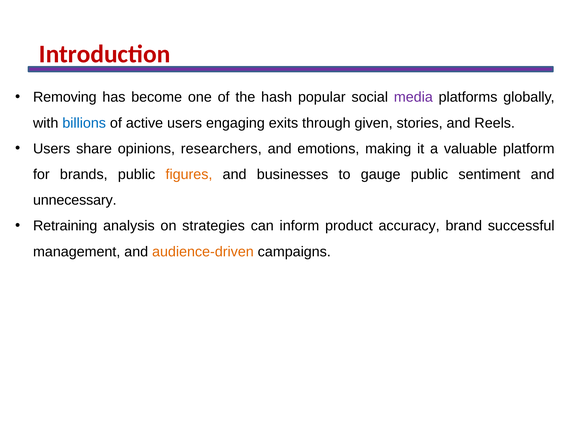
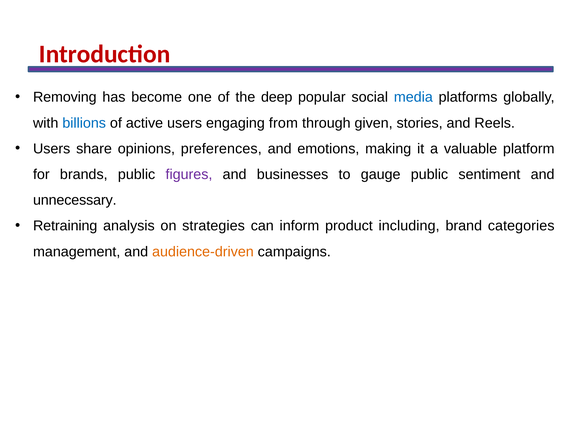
hash: hash -> deep
media colour: purple -> blue
exits: exits -> from
researchers: researchers -> preferences
figures colour: orange -> purple
accuracy: accuracy -> including
successful: successful -> categories
